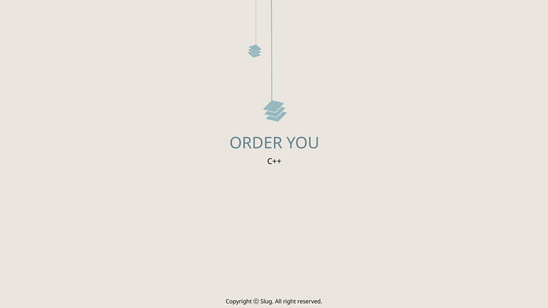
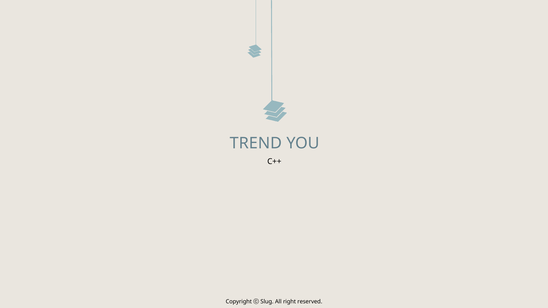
ORDER: ORDER -> TREND
